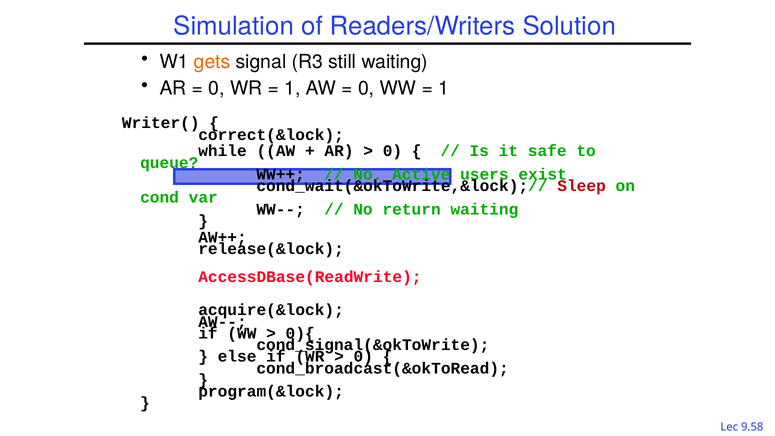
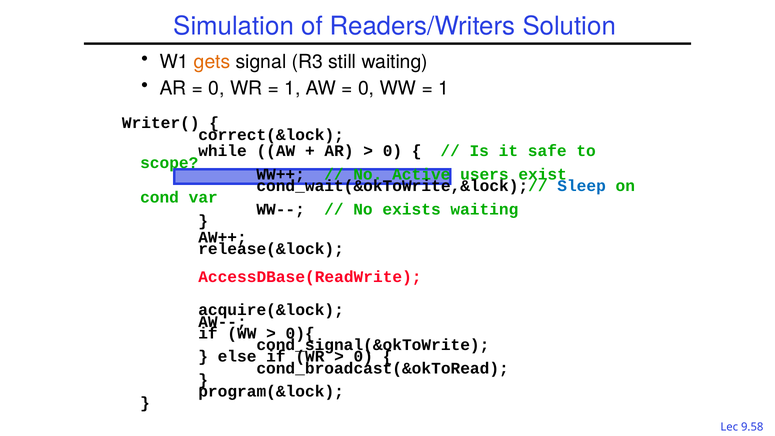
queue: queue -> scope
Sleep colour: red -> blue
return: return -> exists
